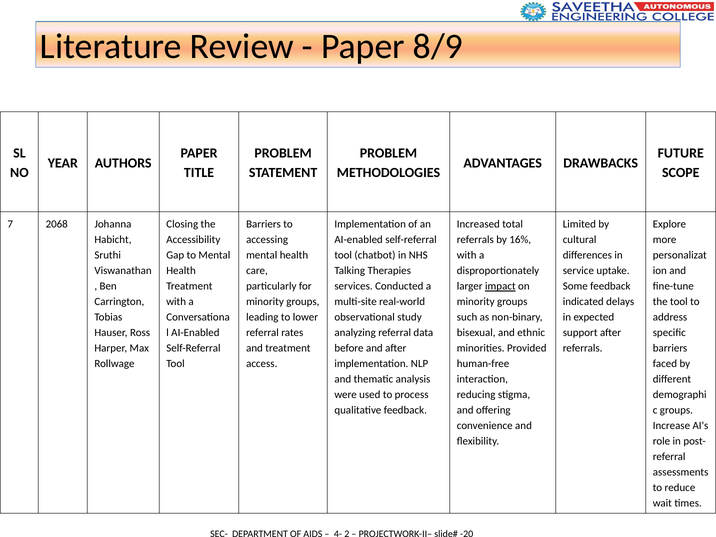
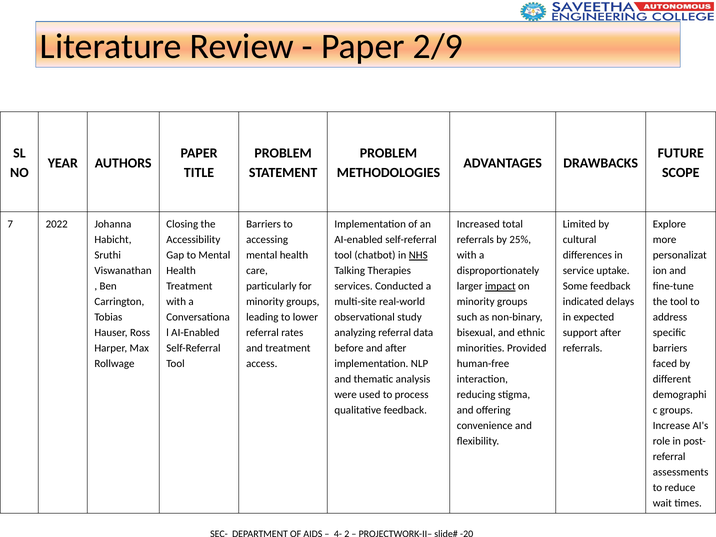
8/9: 8/9 -> 2/9
2068: 2068 -> 2022
16%: 16% -> 25%
NHS underline: none -> present
